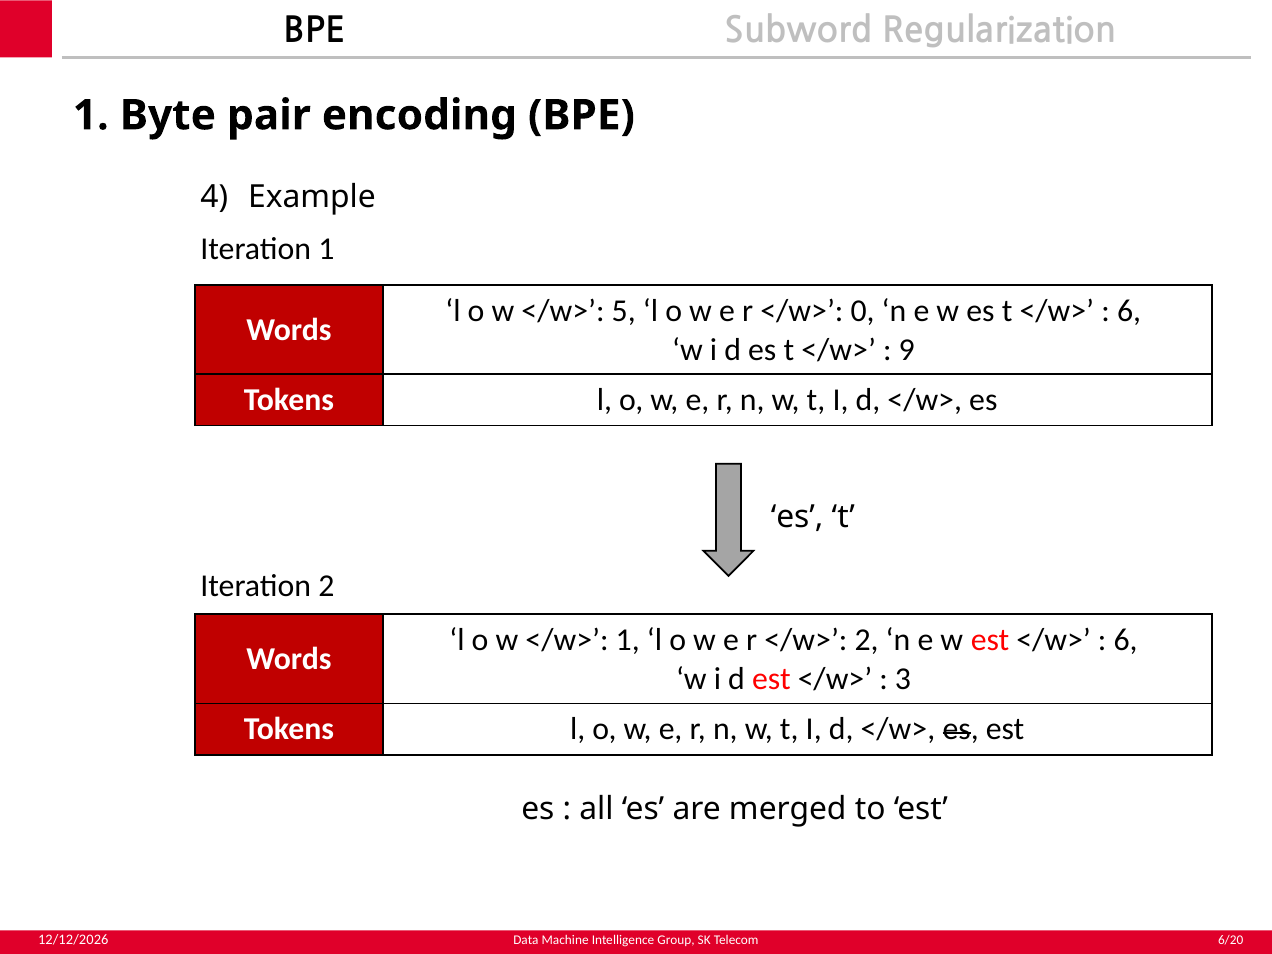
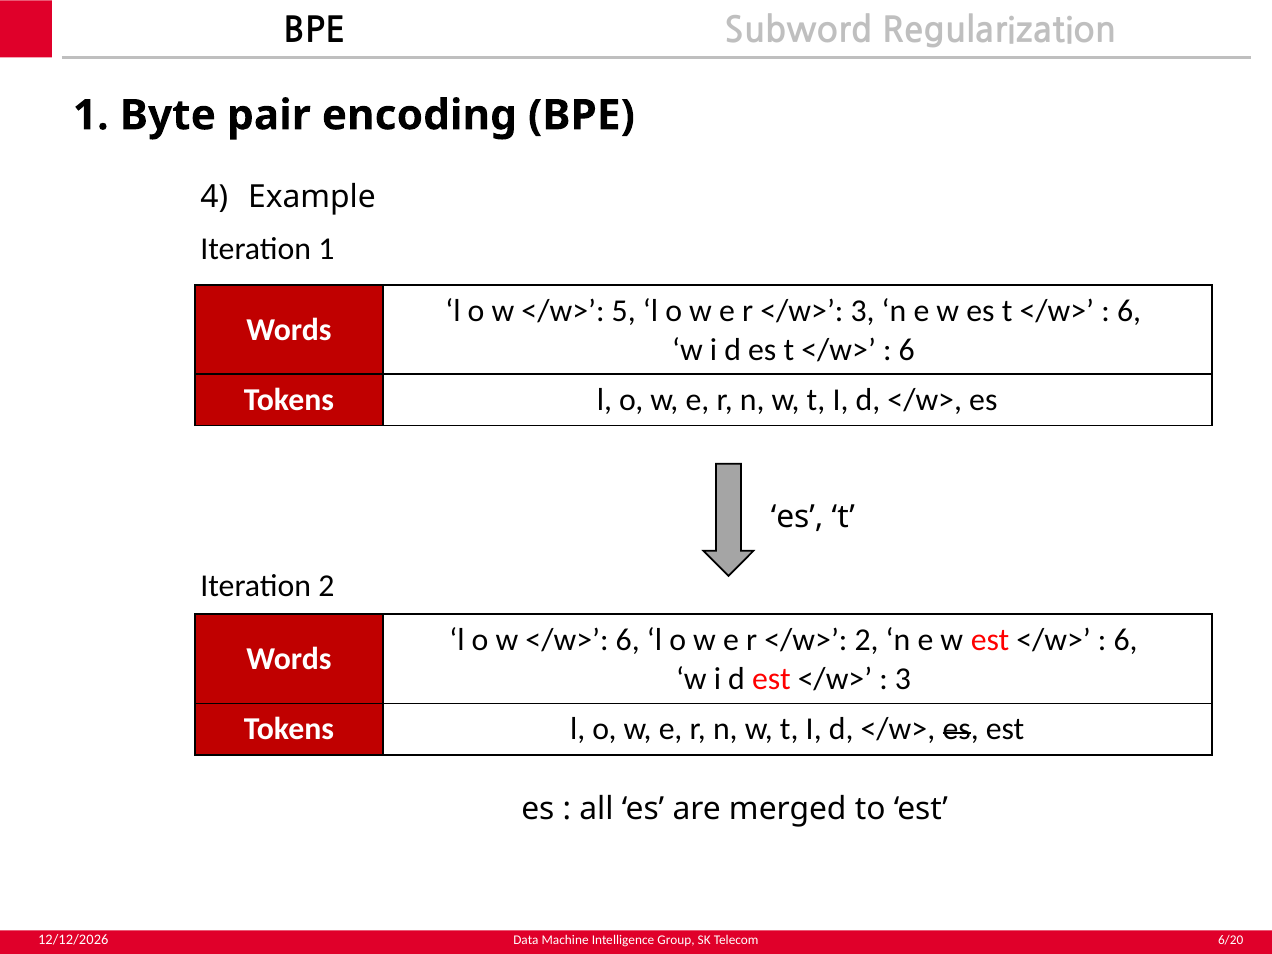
</w> 0: 0 -> 3
9 at (907, 350): 9 -> 6
</w> 1: 1 -> 6
